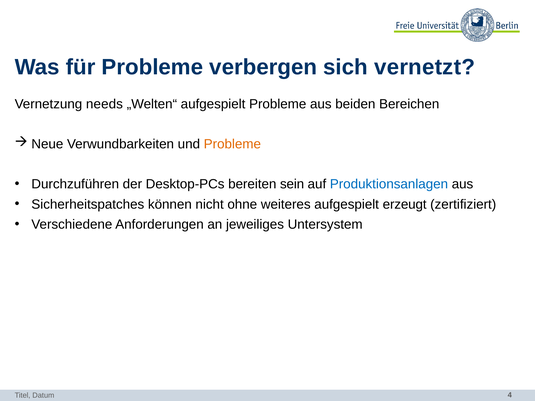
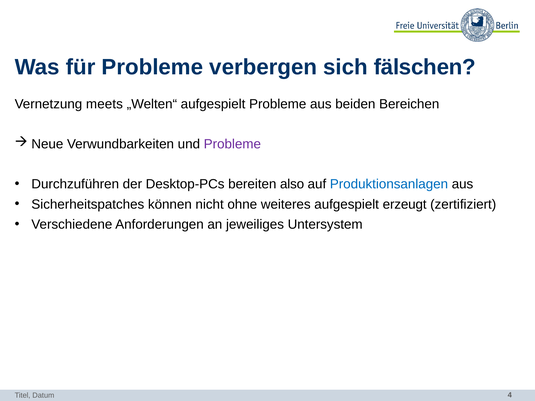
vernetzt: vernetzt -> fälschen
needs: needs -> meets
Probleme at (232, 144) colour: orange -> purple
sein: sein -> also
